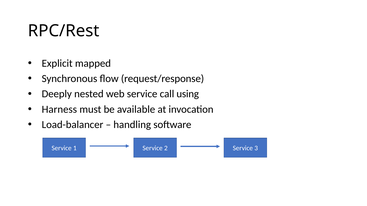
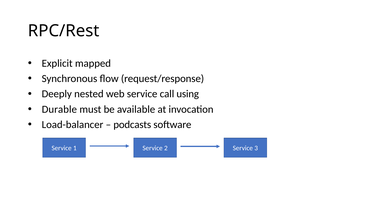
Harness: Harness -> Durable
handling: handling -> podcasts
